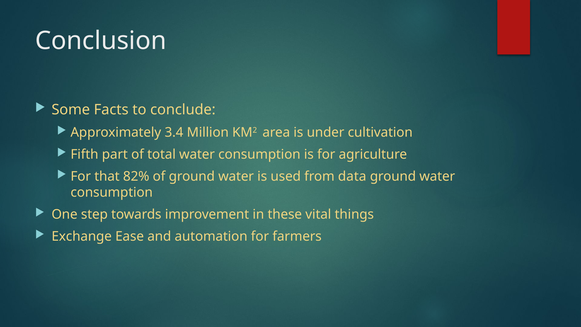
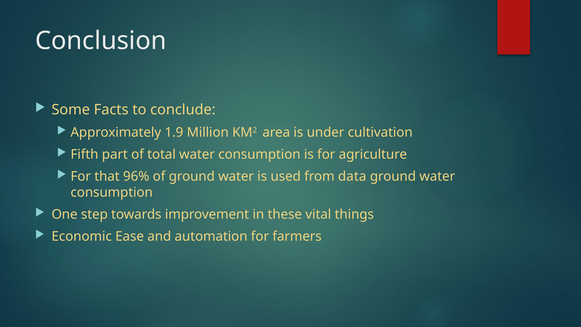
3.4: 3.4 -> 1.9
82%: 82% -> 96%
Exchange: Exchange -> Economic
